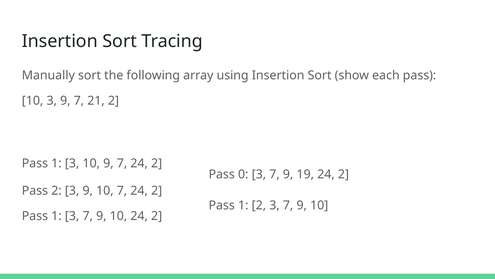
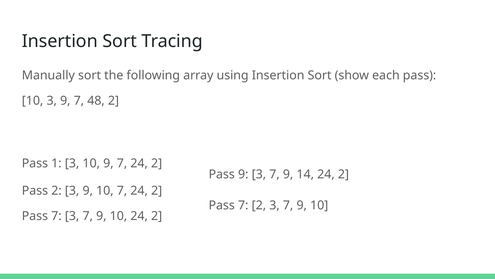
21: 21 -> 48
Pass 0: 0 -> 9
19: 19 -> 14
1 at (243, 205): 1 -> 7
1 at (56, 216): 1 -> 7
